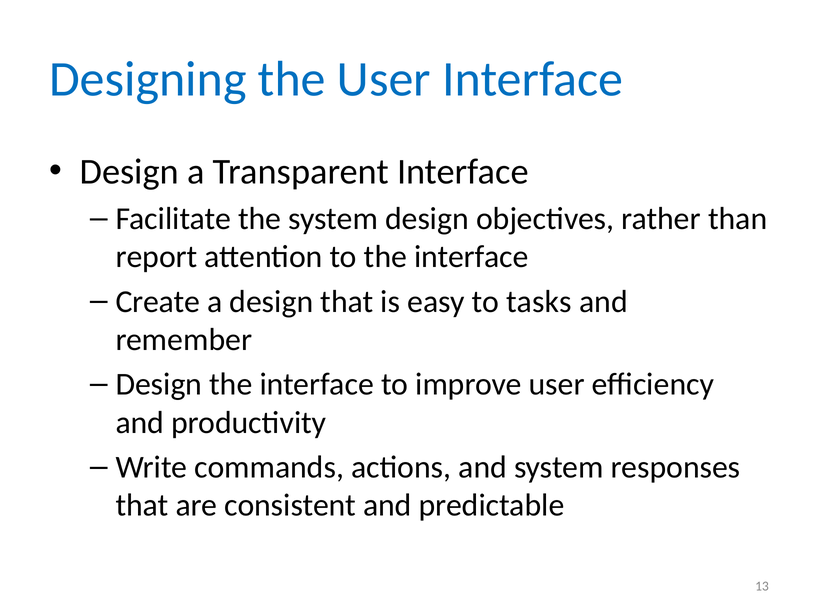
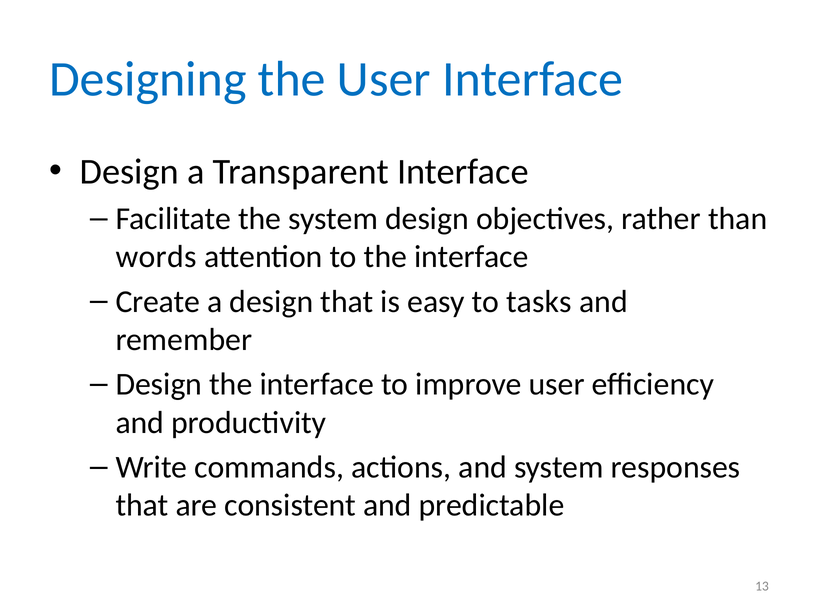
report: report -> words
